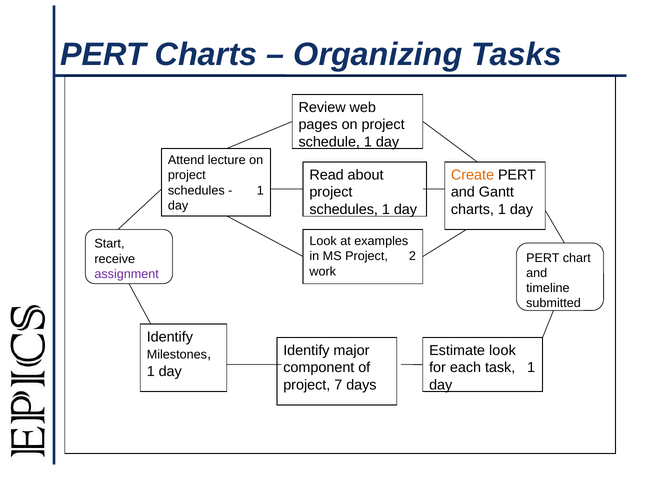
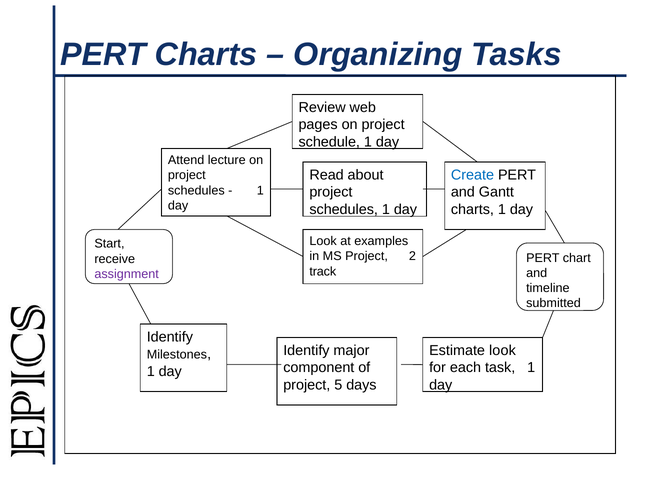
Create colour: orange -> blue
work: work -> track
7: 7 -> 5
